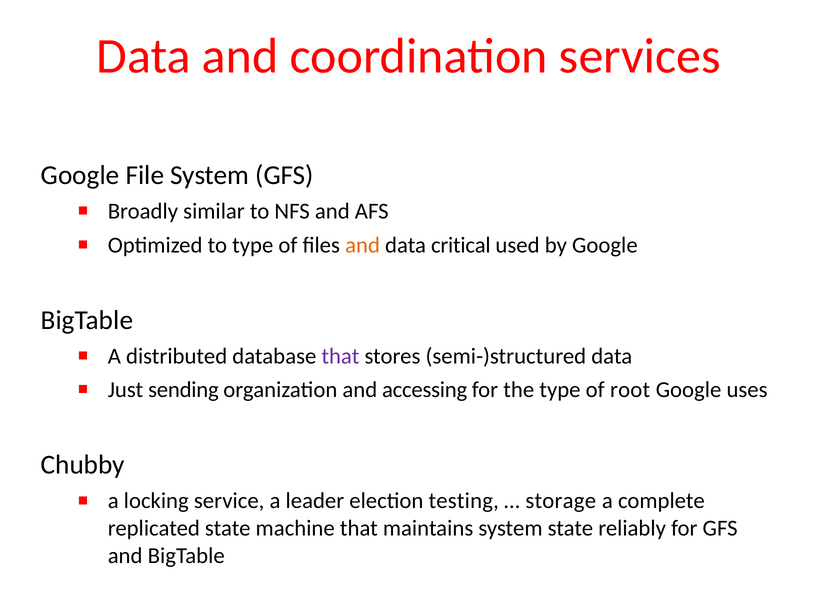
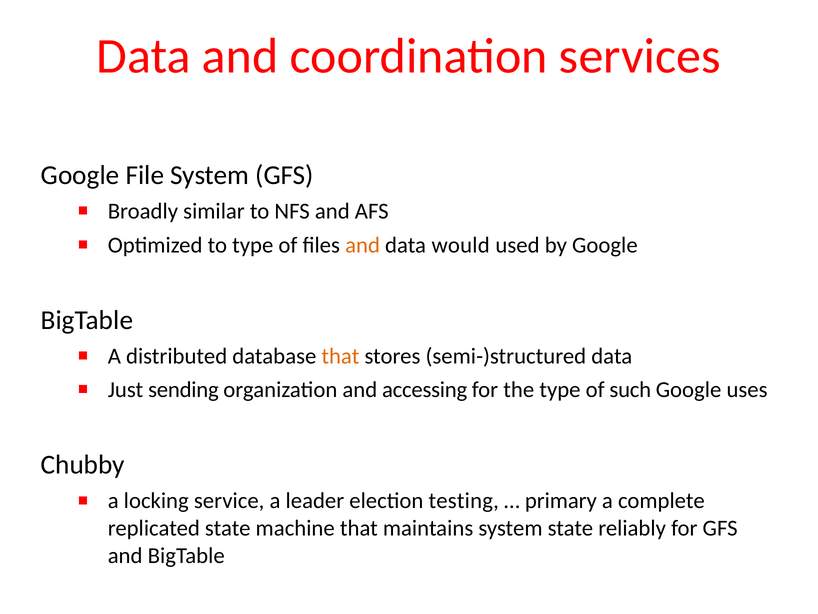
critical: critical -> would
that at (340, 356) colour: purple -> orange
root: root -> such
storage: storage -> primary
